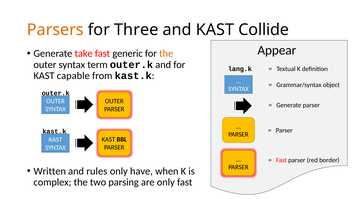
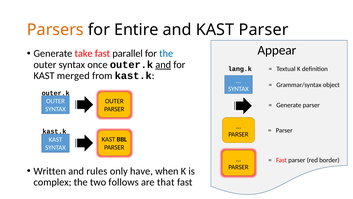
Three: Three -> Entire
KAST Collide: Collide -> Parser
generic: generic -> parallel
the at (166, 53) colour: orange -> blue
term: term -> once
and at (163, 65) underline: none -> present
capable: capable -> merged
parsing: parsing -> follows
are only: only -> that
